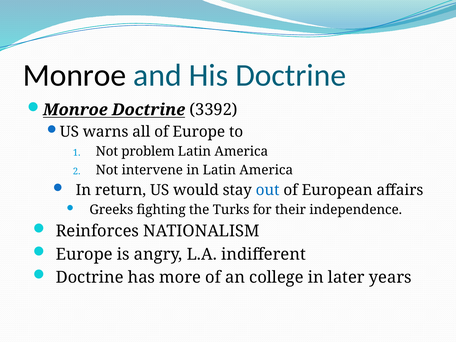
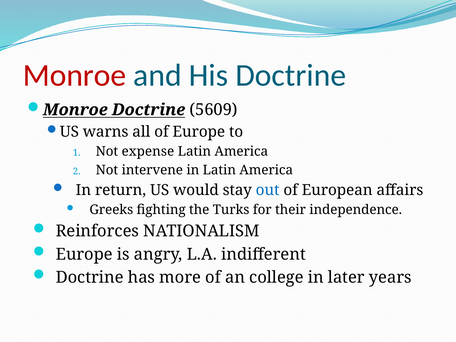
Monroe at (75, 75) colour: black -> red
3392: 3392 -> 5609
problem: problem -> expense
